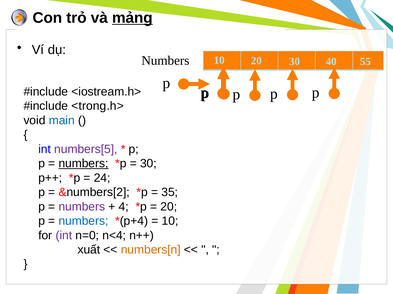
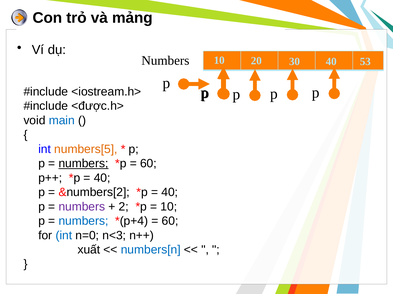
mảng underline: present -> none
55: 55 -> 53
<trong.h>: <trong.h> -> <được.h>
numbers[5 colour: purple -> orange
30 at (148, 164): 30 -> 60
24 at (102, 178): 24 -> 40
35 at (170, 193): 35 -> 40
4: 4 -> 2
20 at (169, 207): 20 -> 10
10 at (170, 222): 10 -> 60
int at (64, 236) colour: purple -> blue
n<4: n<4 -> n<3
numbers[n colour: orange -> blue
